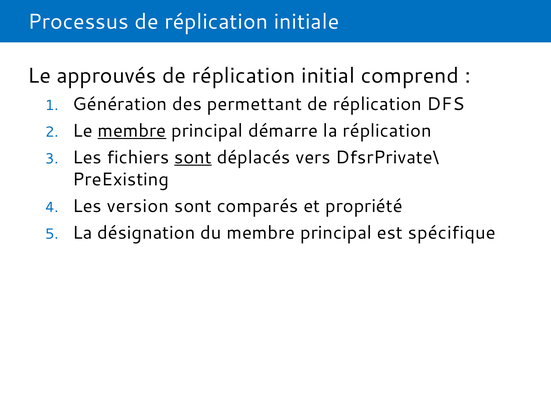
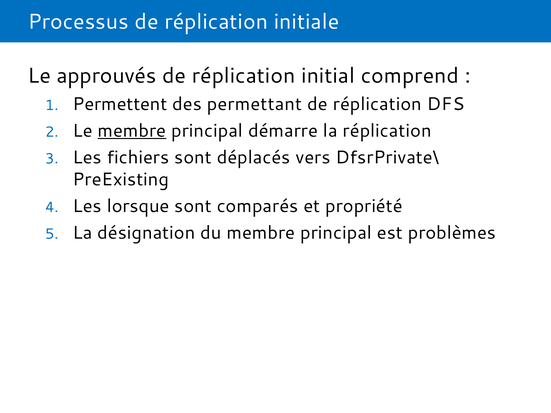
Génération: Génération -> Permettent
sont at (193, 157) underline: present -> none
version: version -> lorsque
spécifique: spécifique -> problèmes
